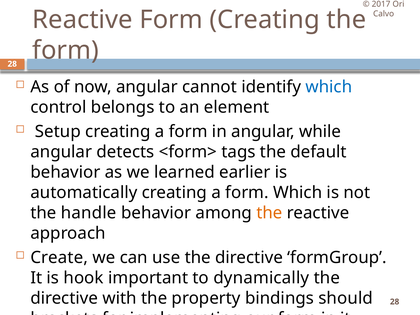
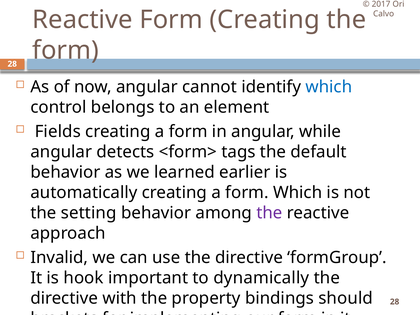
Setup: Setup -> Fields
handle: handle -> setting
the at (269, 213) colour: orange -> purple
Create: Create -> Invalid
